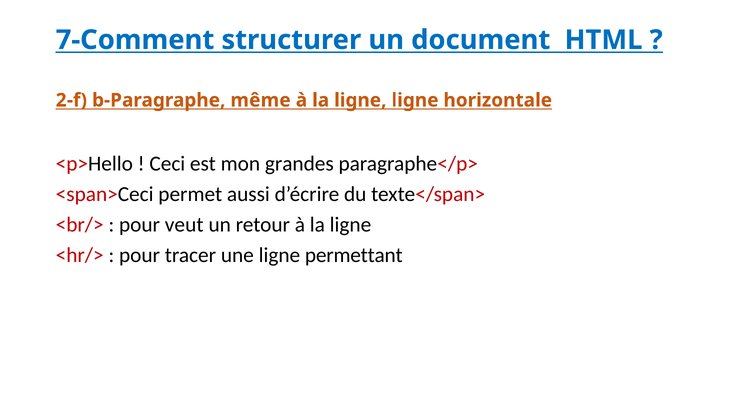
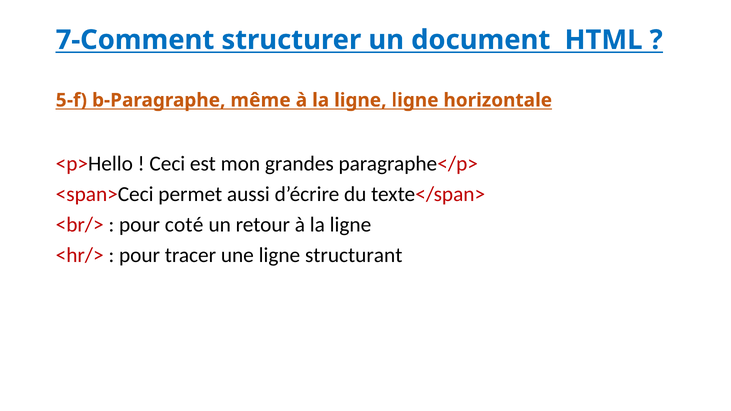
2-f: 2-f -> 5-f
veut: veut -> coté
permettant: permettant -> structurant
